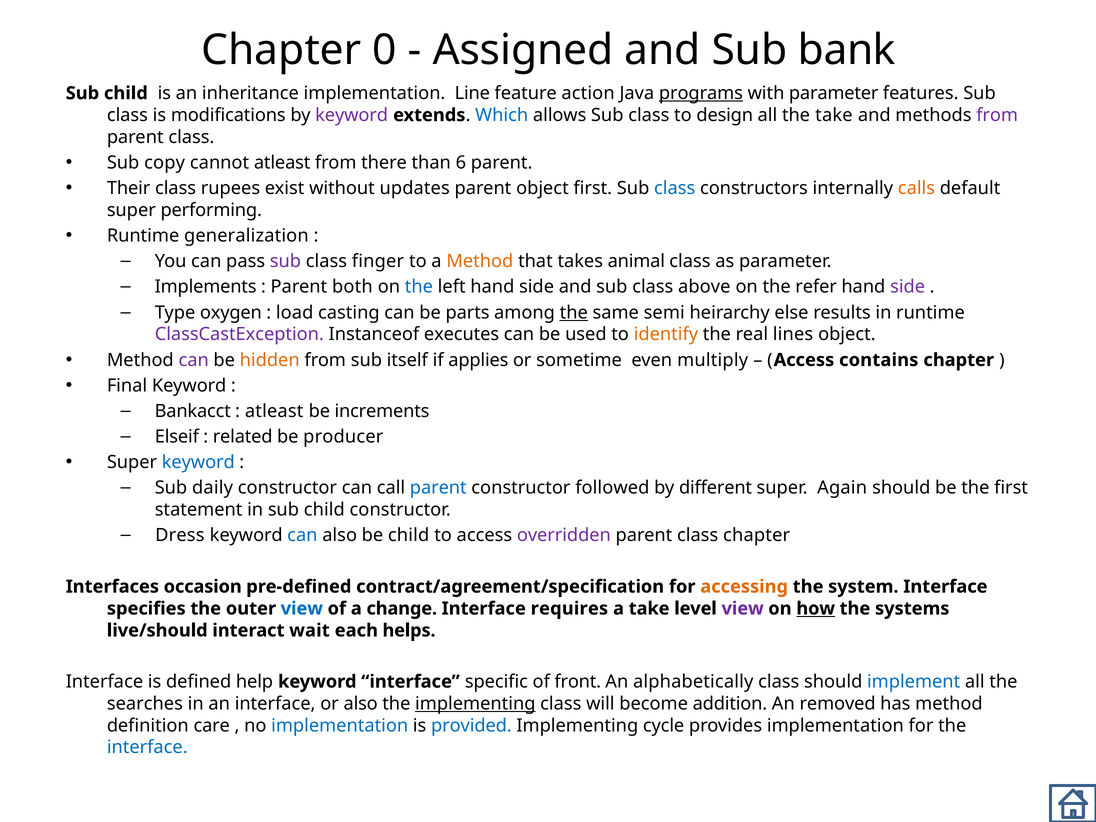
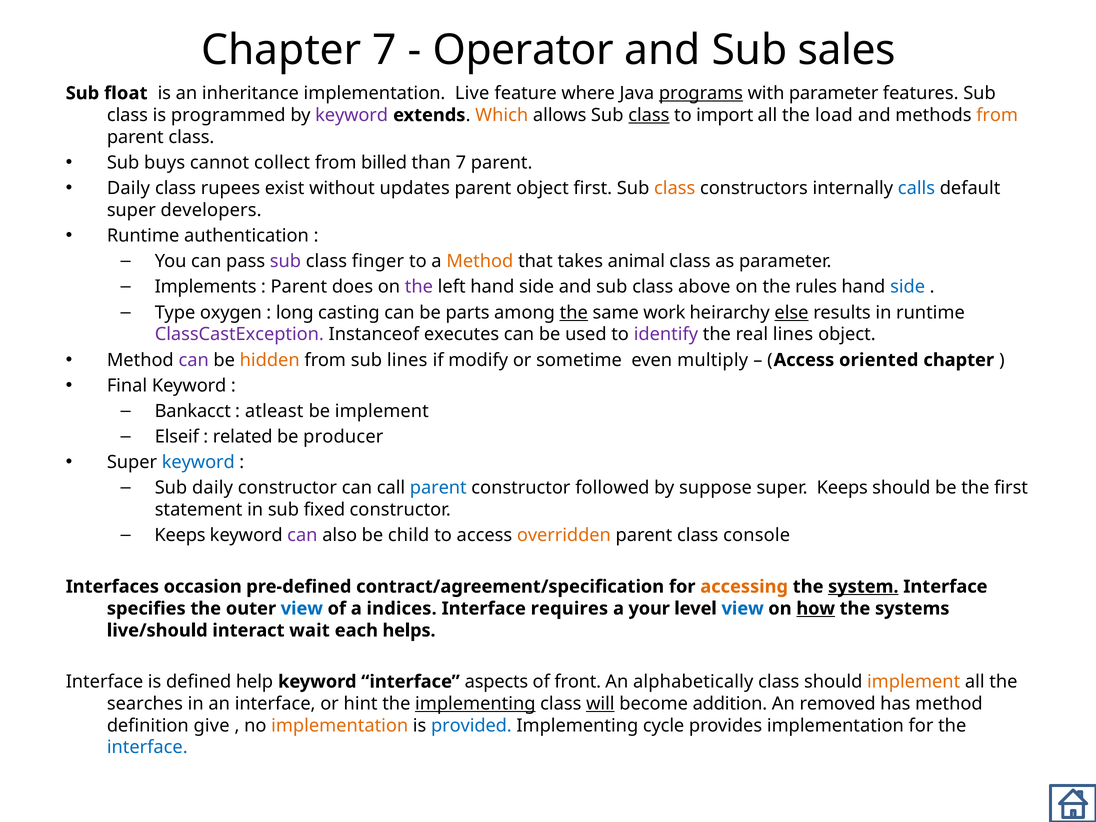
Chapter 0: 0 -> 7
Assigned: Assigned -> Operator
bank: bank -> sales
child at (126, 93): child -> float
Line: Line -> Live
action: action -> where
modifications: modifications -> programmed
Which colour: blue -> orange
class at (649, 115) underline: none -> present
design: design -> import
the take: take -> load
from at (997, 115) colour: purple -> orange
copy: copy -> buys
cannot atleast: atleast -> collect
there: there -> billed
than 6: 6 -> 7
Their at (129, 188): Their -> Daily
class at (675, 188) colour: blue -> orange
calls colour: orange -> blue
performing: performing -> developers
generalization: generalization -> authentication
both: both -> does
the at (419, 287) colour: blue -> purple
refer: refer -> rules
side at (908, 287) colour: purple -> blue
load: load -> long
semi: semi -> work
else underline: none -> present
identify colour: orange -> purple
sub itself: itself -> lines
applies: applies -> modify
contains: contains -> oriented
be increments: increments -> implement
different: different -> suppose
super Again: Again -> Keeps
in sub child: child -> fixed
Dress at (180, 535): Dress -> Keeps
can at (302, 535) colour: blue -> purple
overridden colour: purple -> orange
class chapter: chapter -> console
system underline: none -> present
change: change -> indices
a take: take -> your
view at (743, 609) colour: purple -> blue
specific: specific -> aspects
implement at (914, 682) colour: blue -> orange
or also: also -> hint
will underline: none -> present
care: care -> give
implementation at (340, 725) colour: blue -> orange
